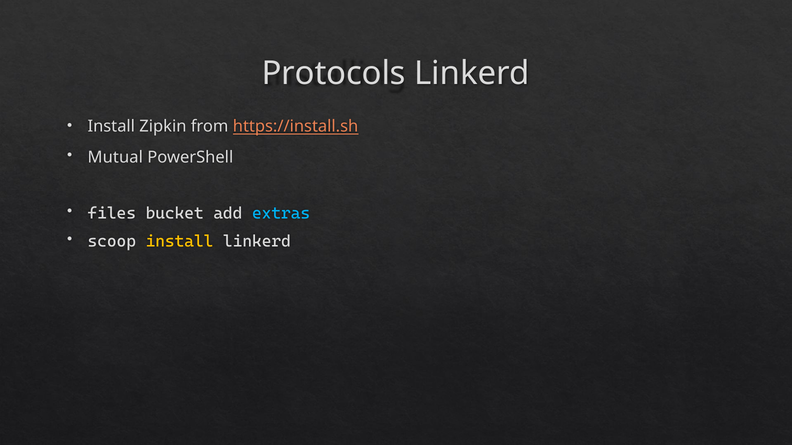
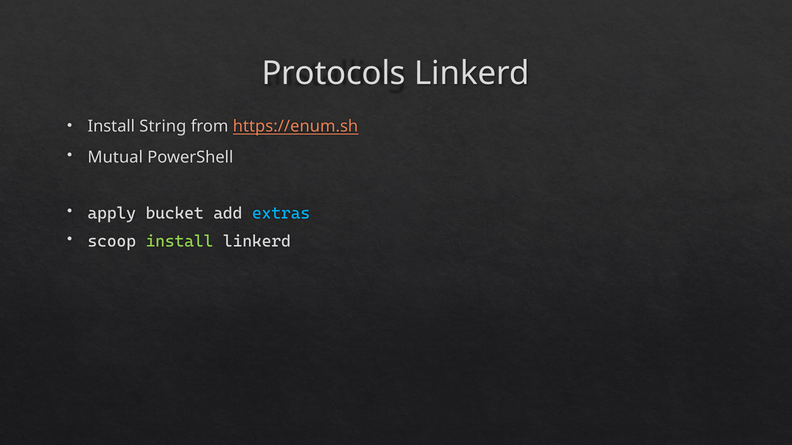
Zipkin: Zipkin -> String
https://install.sh: https://install.sh -> https://enum.sh
files: files -> apply
install at (180, 242) colour: yellow -> light green
